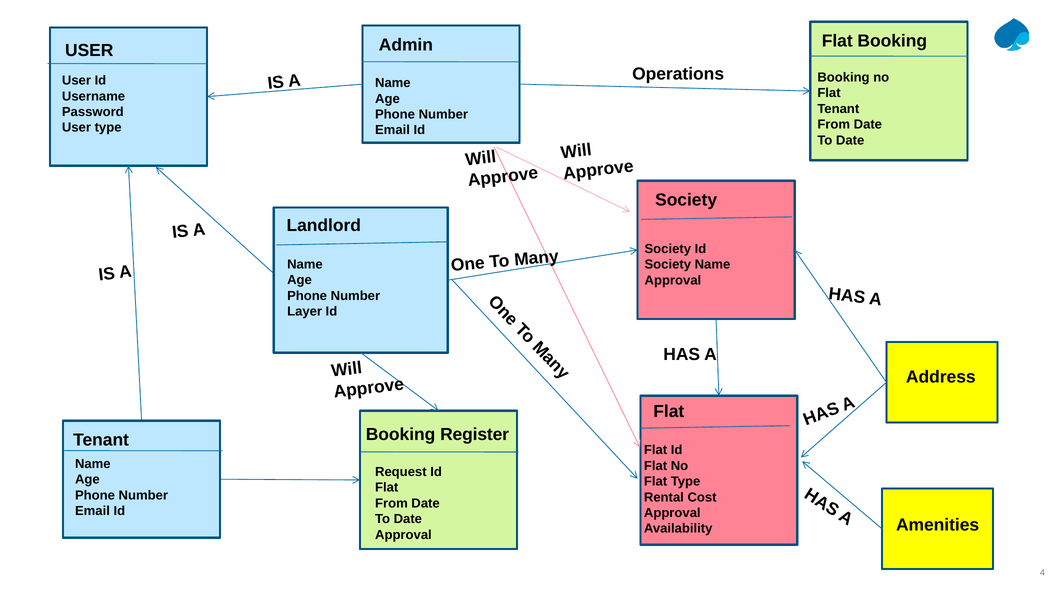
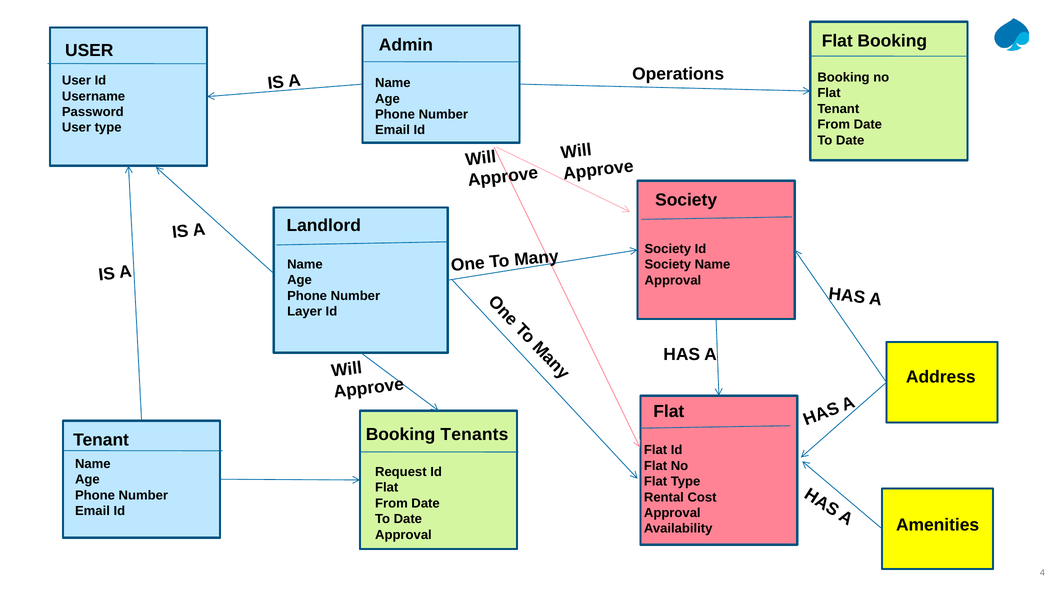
Register: Register -> Tenants
